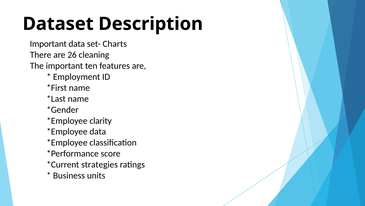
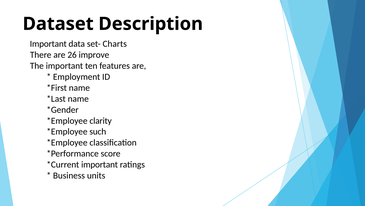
cleaning: cleaning -> improve
data at (98, 131): data -> such
strategies at (100, 164): strategies -> important
